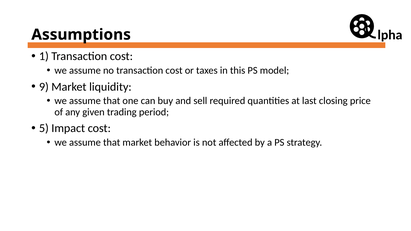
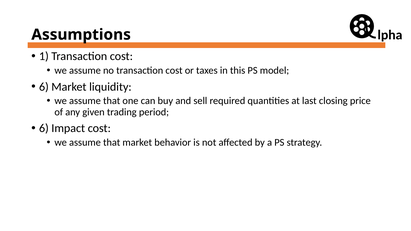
9 at (44, 87): 9 -> 6
5 at (44, 128): 5 -> 6
